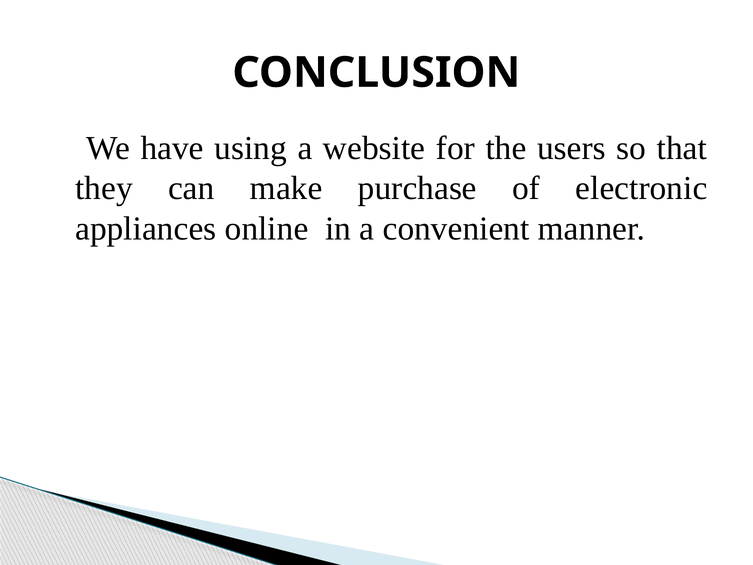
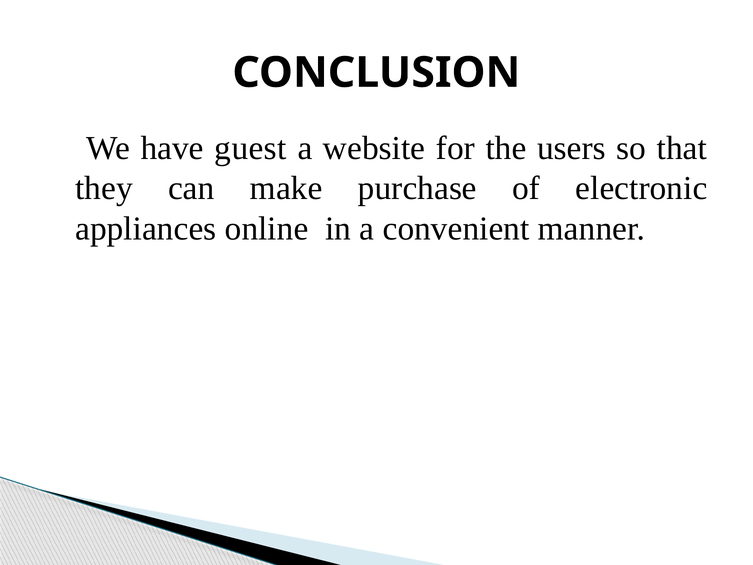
using: using -> guest
